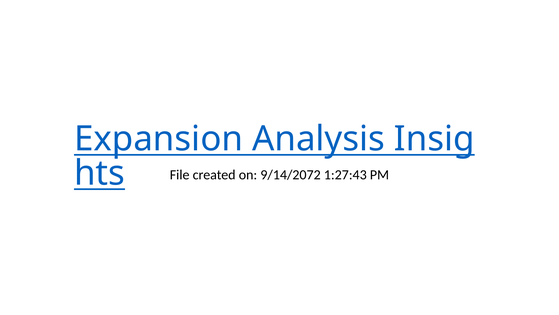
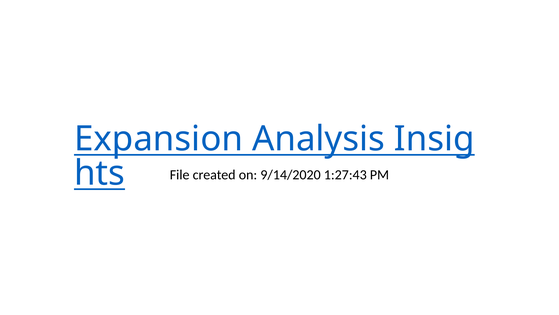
9/14/2072: 9/14/2072 -> 9/14/2020
